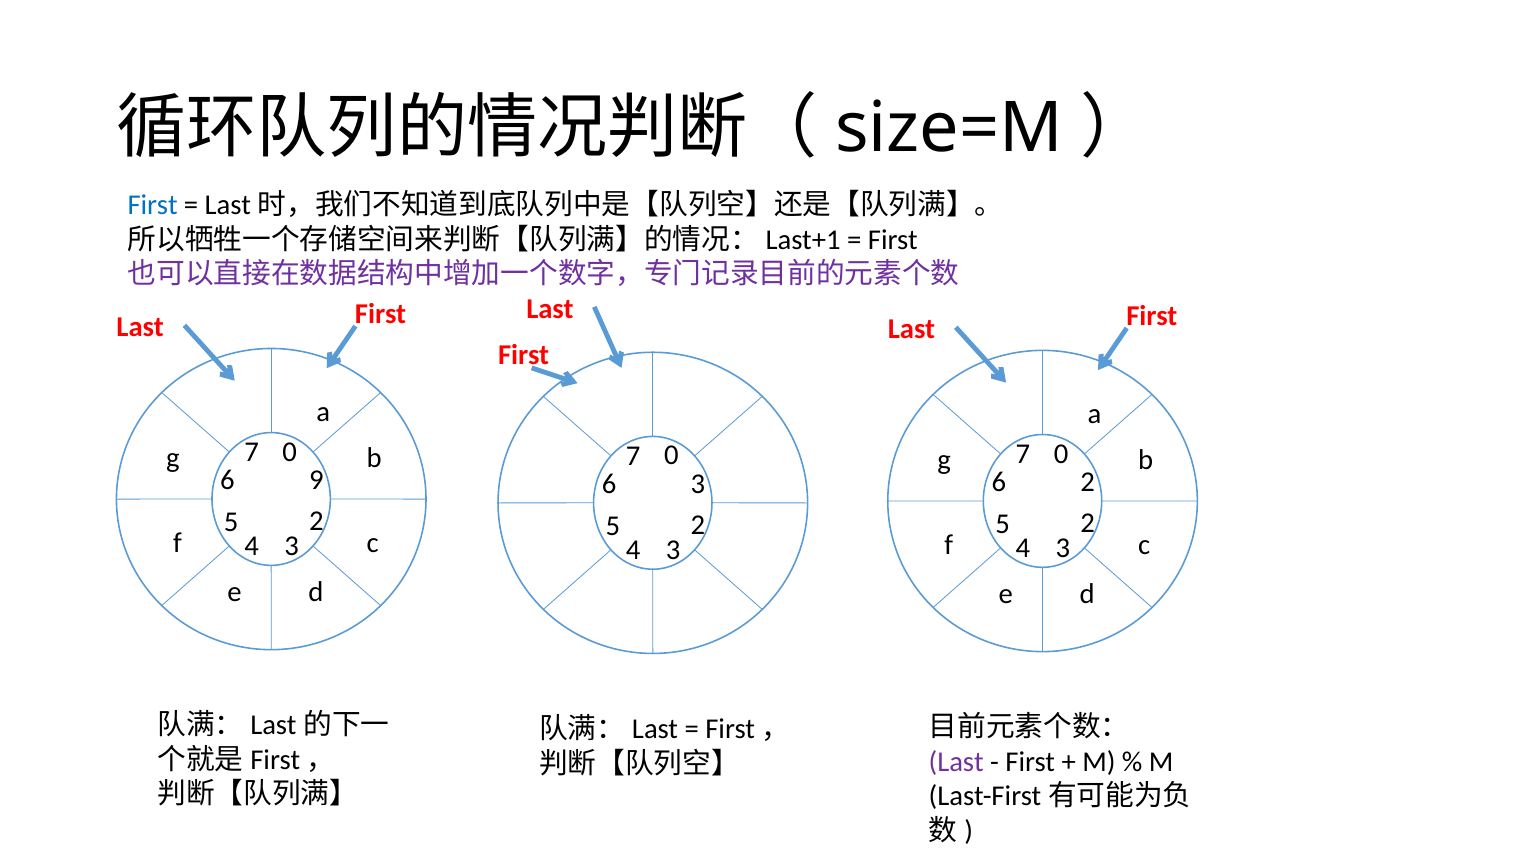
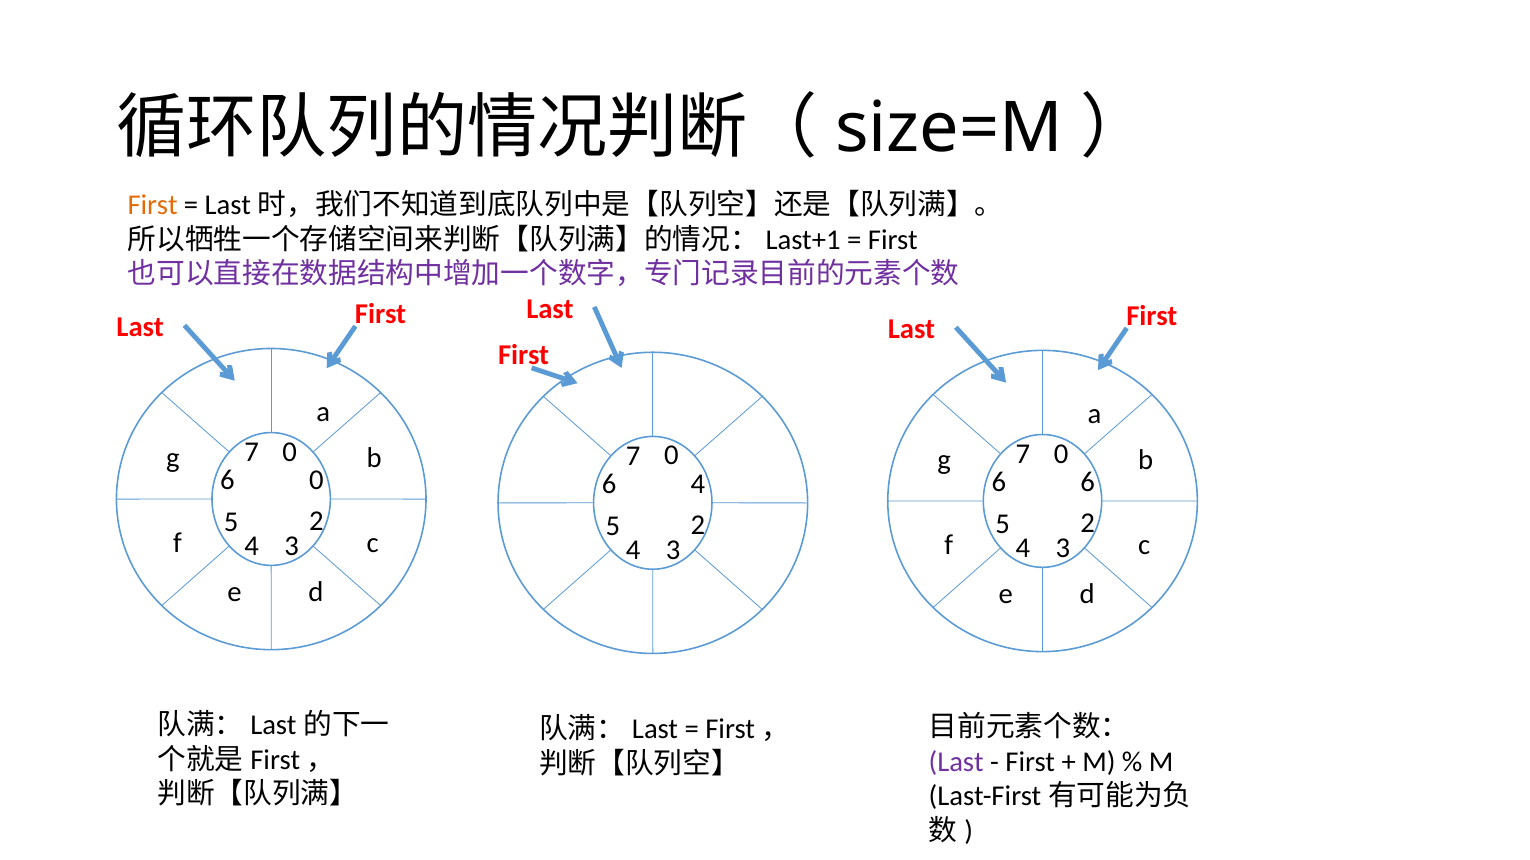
First at (153, 206) colour: blue -> orange
6 9: 9 -> 0
6 2: 2 -> 6
6 3: 3 -> 4
